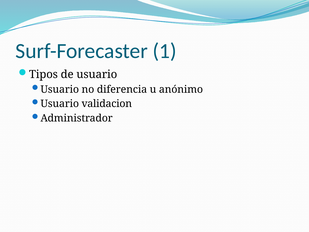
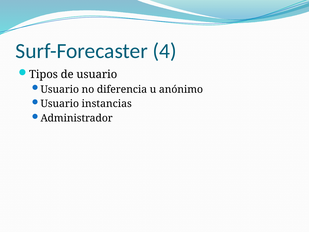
1: 1 -> 4
validacion: validacion -> instancias
